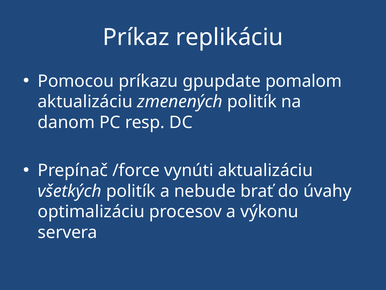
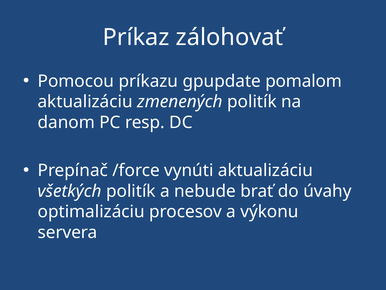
replikáciu: replikáciu -> zálohovať
